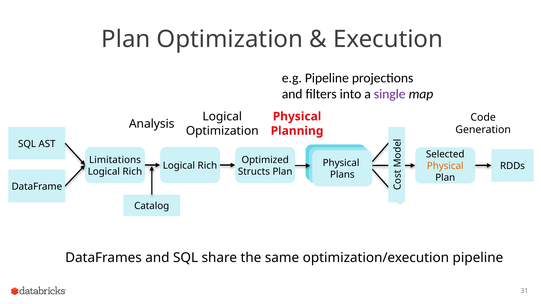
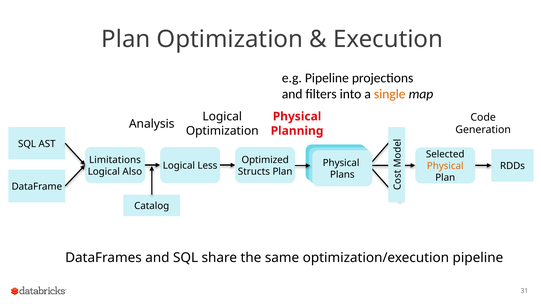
single colour: purple -> orange
Rich at (207, 166): Rich -> Less
Rich at (132, 172): Rich -> Also
